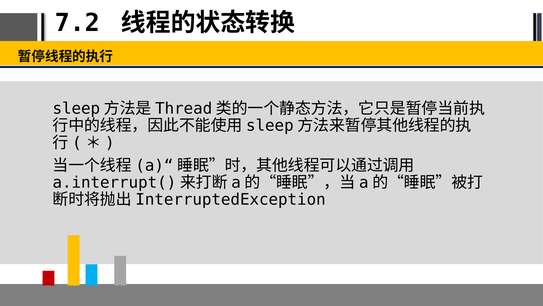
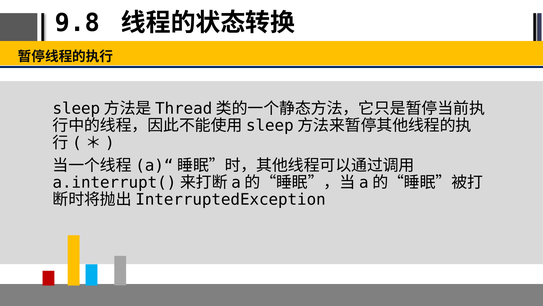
7.2: 7.2 -> 9.8
